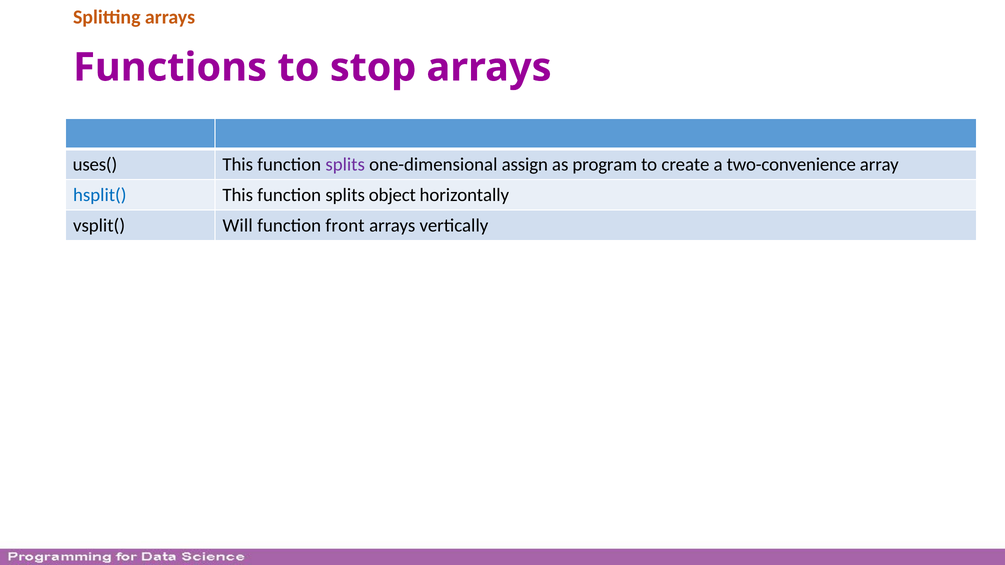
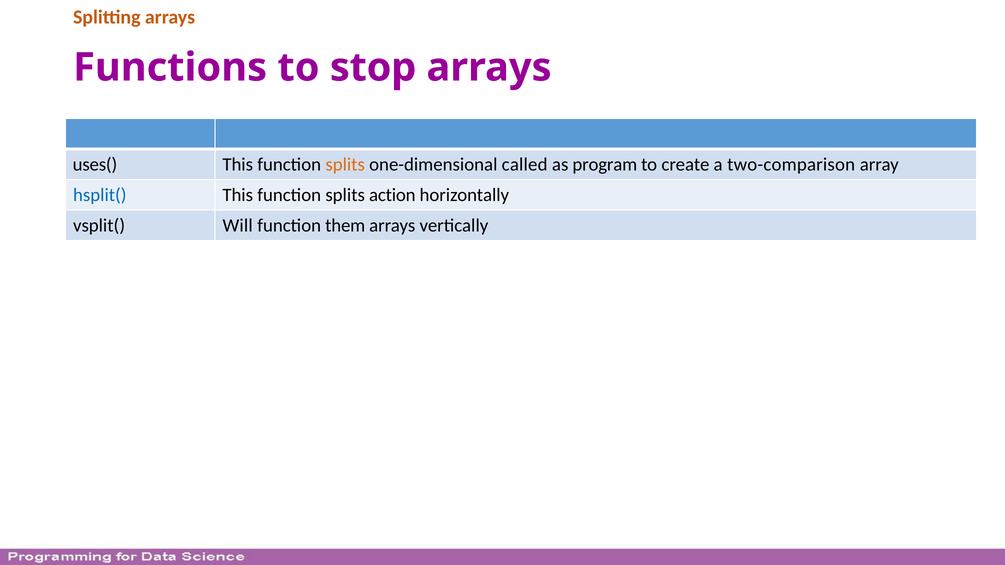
splits at (345, 165) colour: purple -> orange
assign: assign -> called
two-convenience: two-convenience -> two-comparison
object: object -> action
front: front -> them
